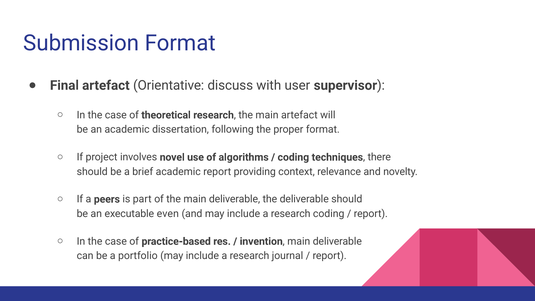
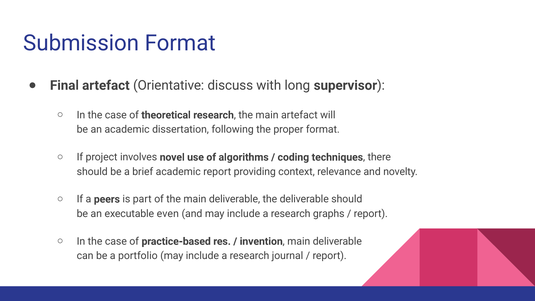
user: user -> long
research coding: coding -> graphs
